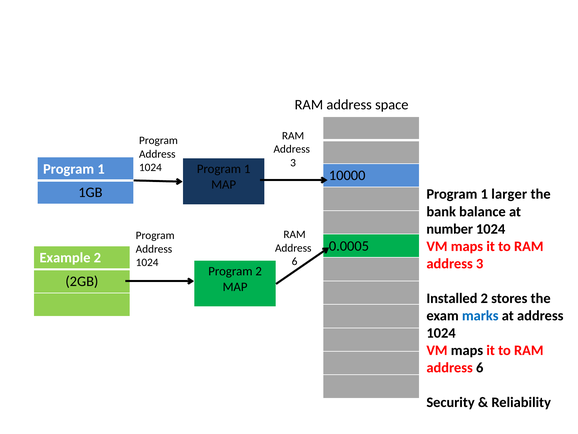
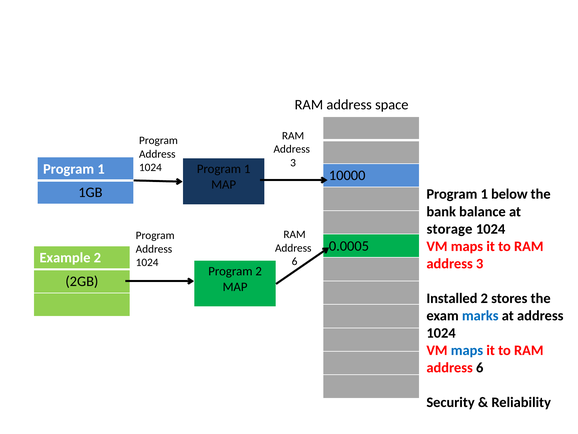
larger: larger -> below
number: number -> storage
maps at (467, 350) colour: black -> blue
